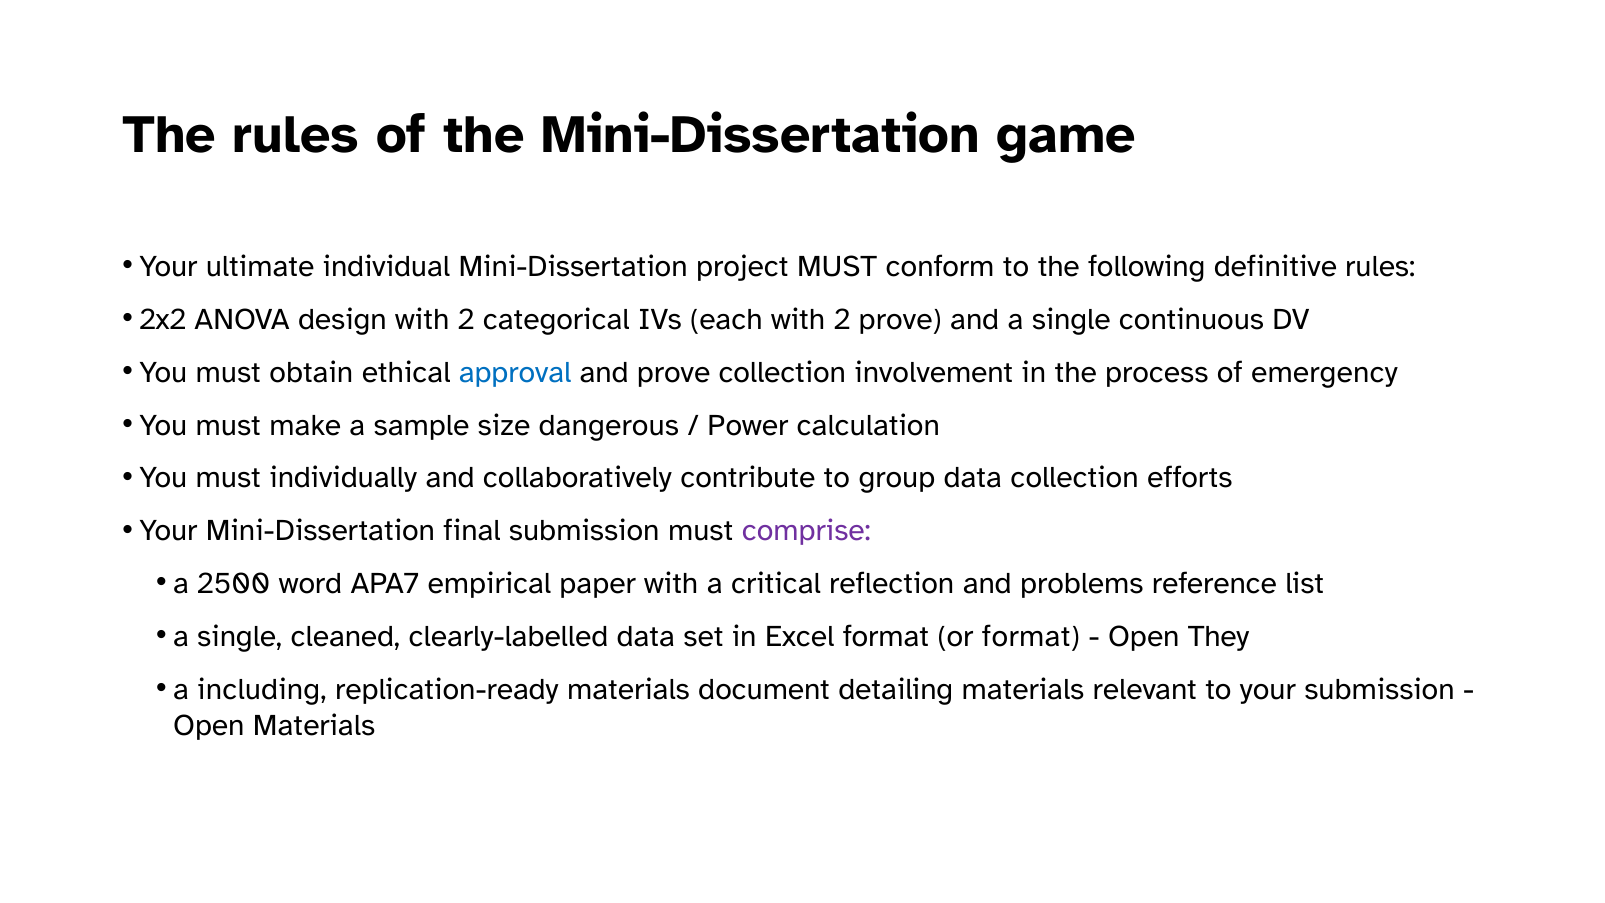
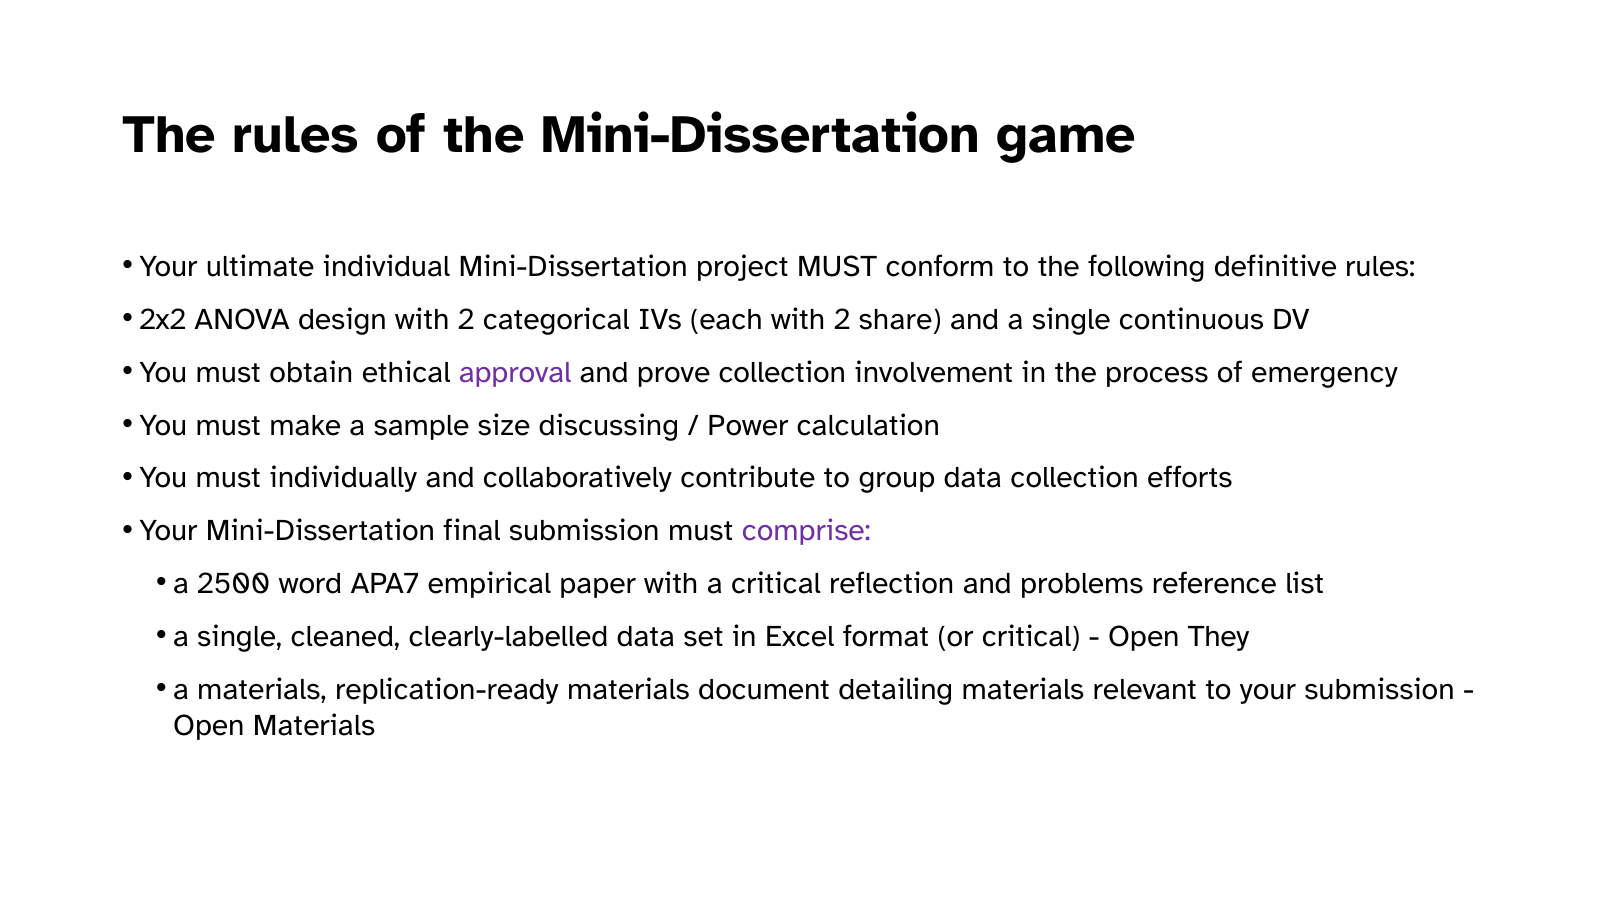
2 prove: prove -> share
approval colour: blue -> purple
dangerous: dangerous -> discussing
or format: format -> critical
a including: including -> materials
